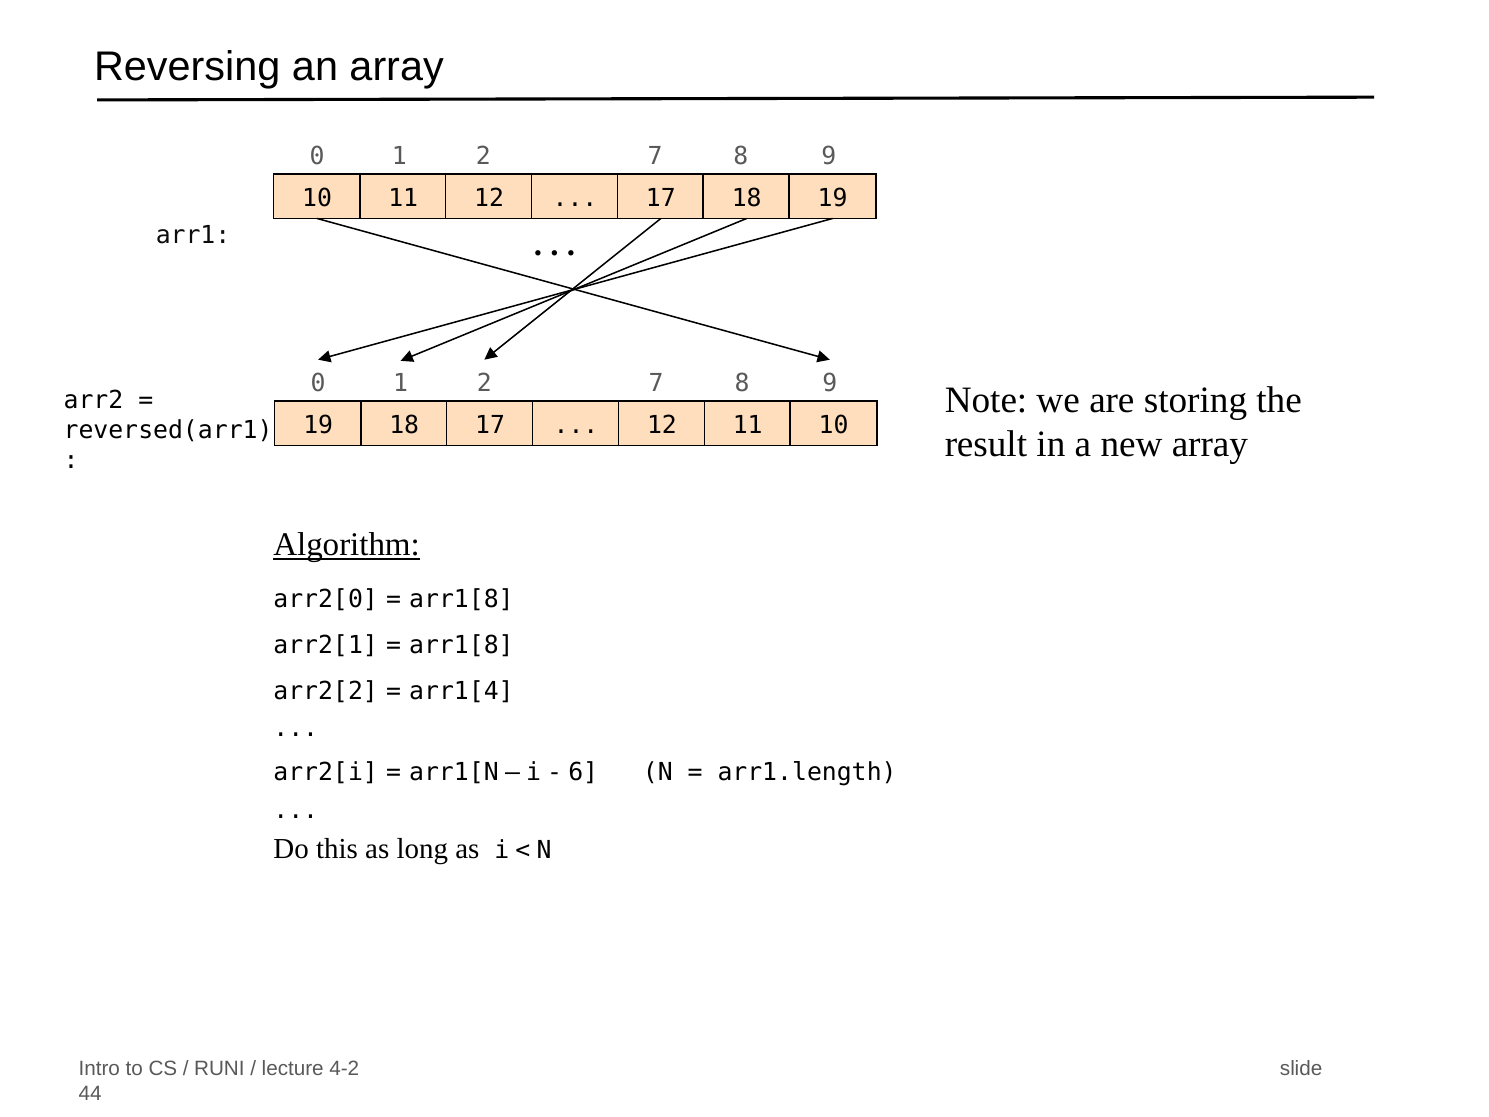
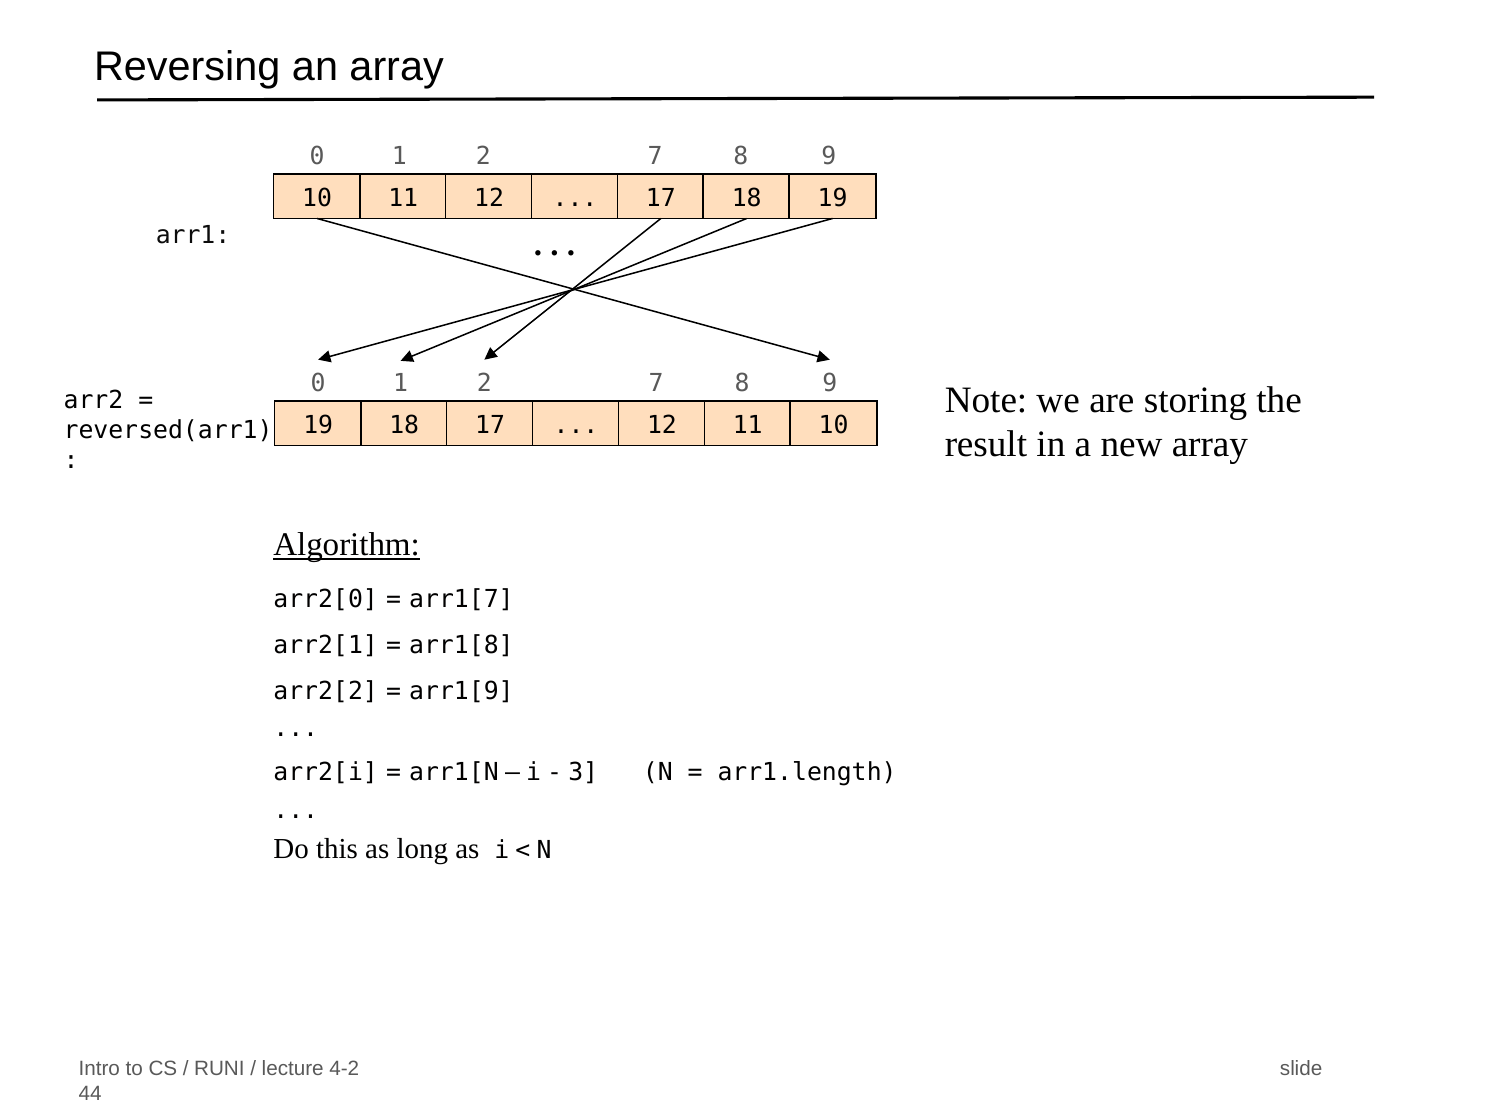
arr1[8 at (461, 599): arr1[8 -> arr1[7
arr1[4: arr1[4 -> arr1[9
6: 6 -> 3
